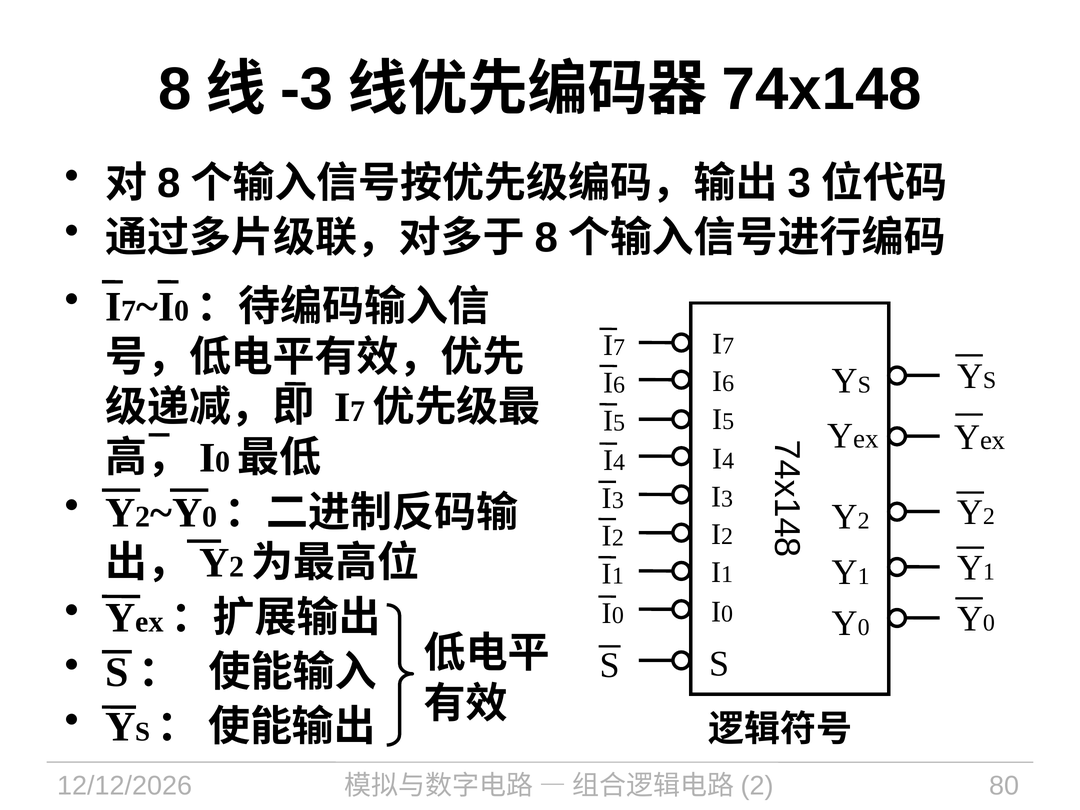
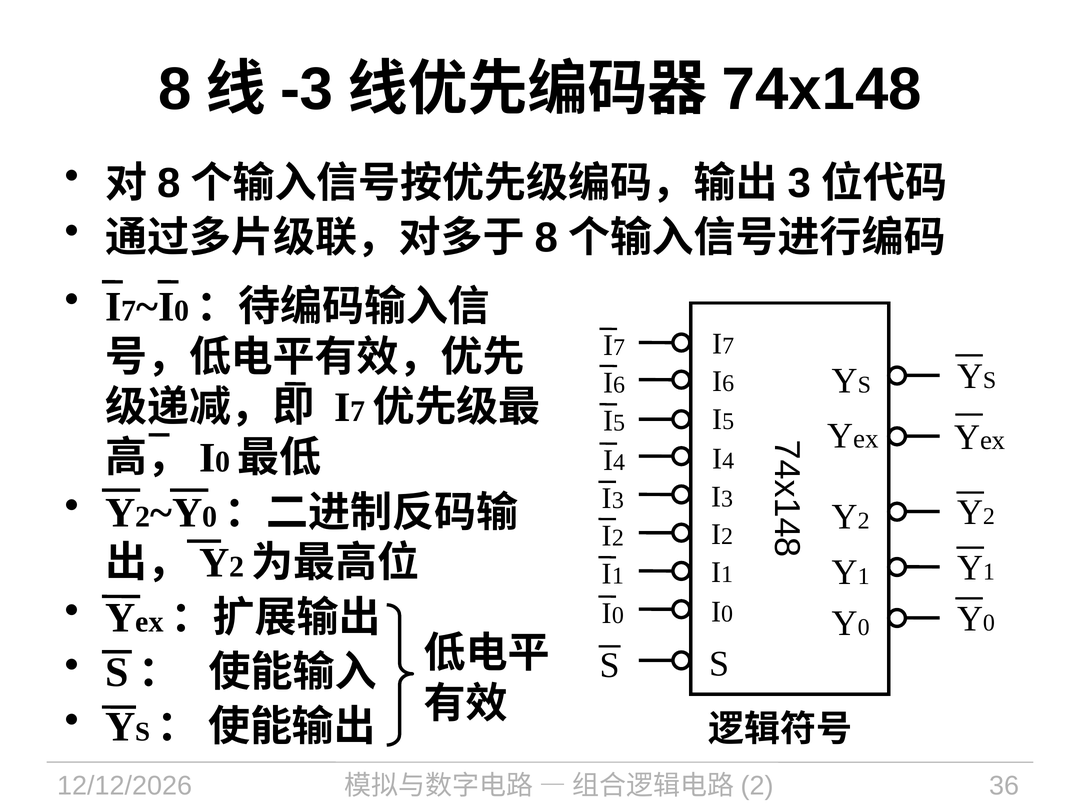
80: 80 -> 36
